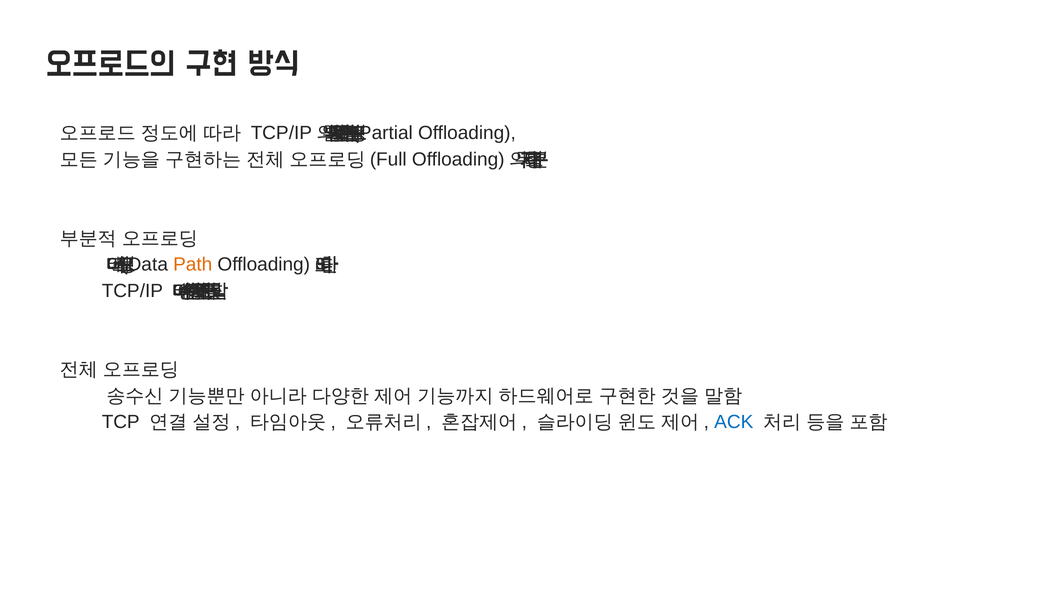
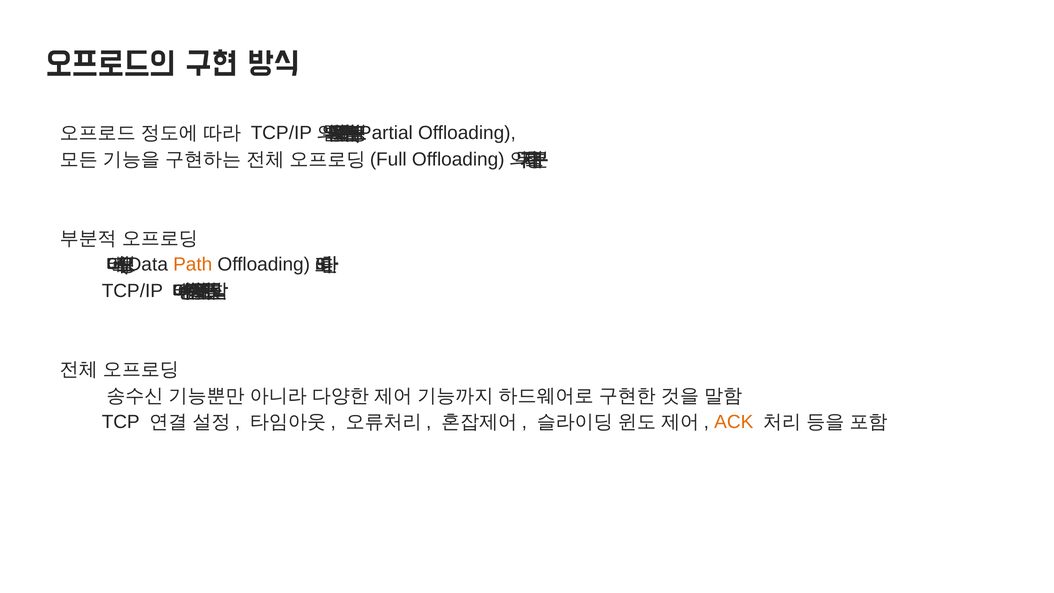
ACK colour: blue -> orange
